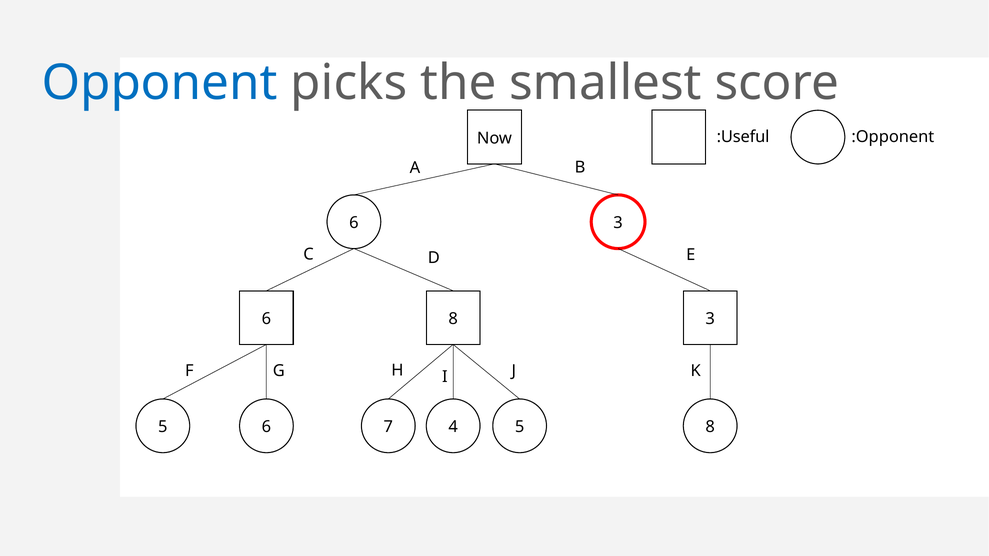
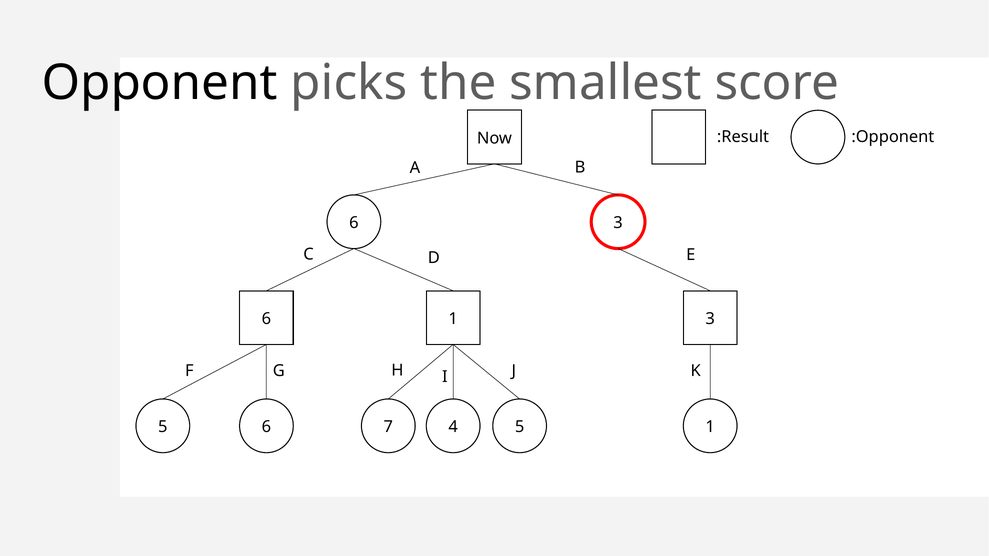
Opponent colour: blue -> black
:Useful: :Useful -> :Result
6 8: 8 -> 1
5 8: 8 -> 1
